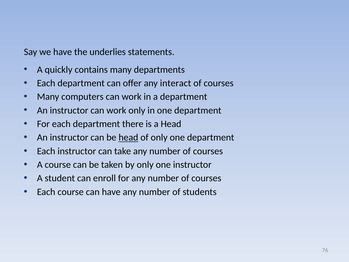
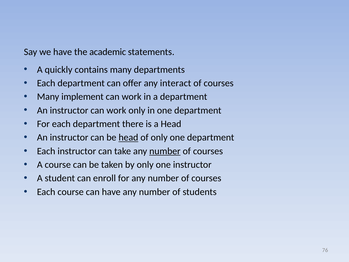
underlies: underlies -> academic
computers: computers -> implement
number at (165, 151) underline: none -> present
